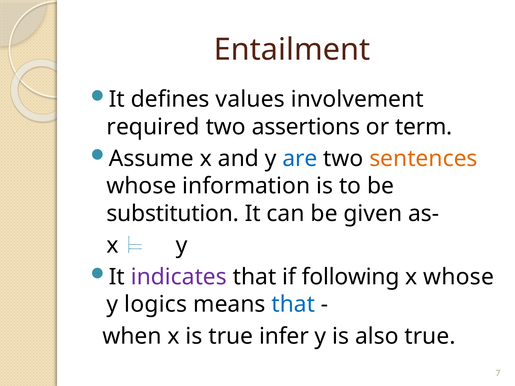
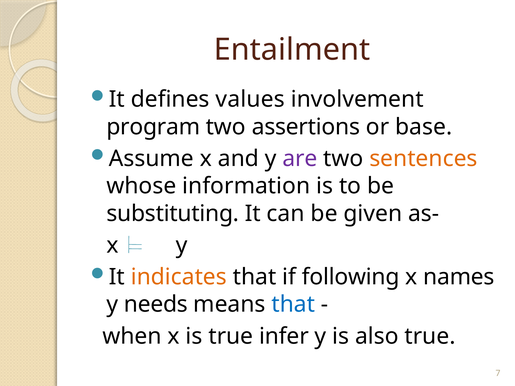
required: required -> program
term: term -> base
are colour: blue -> purple
substitution: substitution -> substituting
indicates colour: purple -> orange
x whose: whose -> names
logics: logics -> needs
